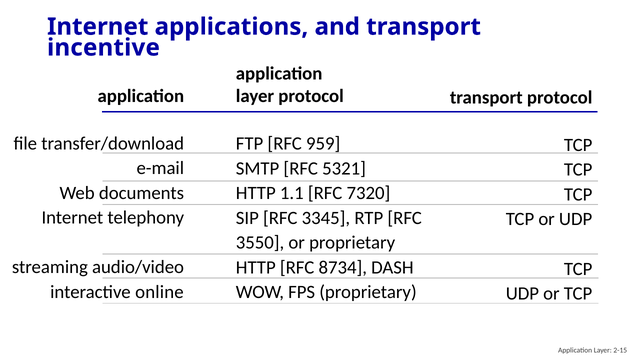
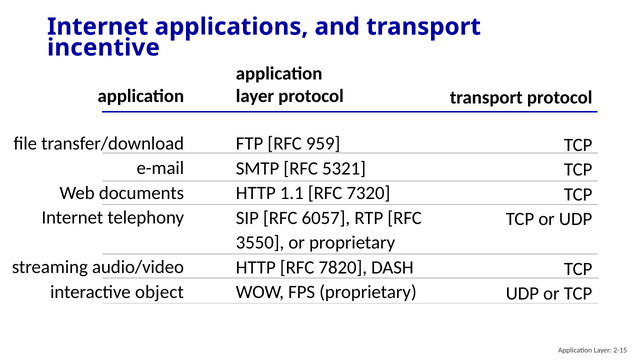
3345: 3345 -> 6057
8734: 8734 -> 7820
online: online -> object
